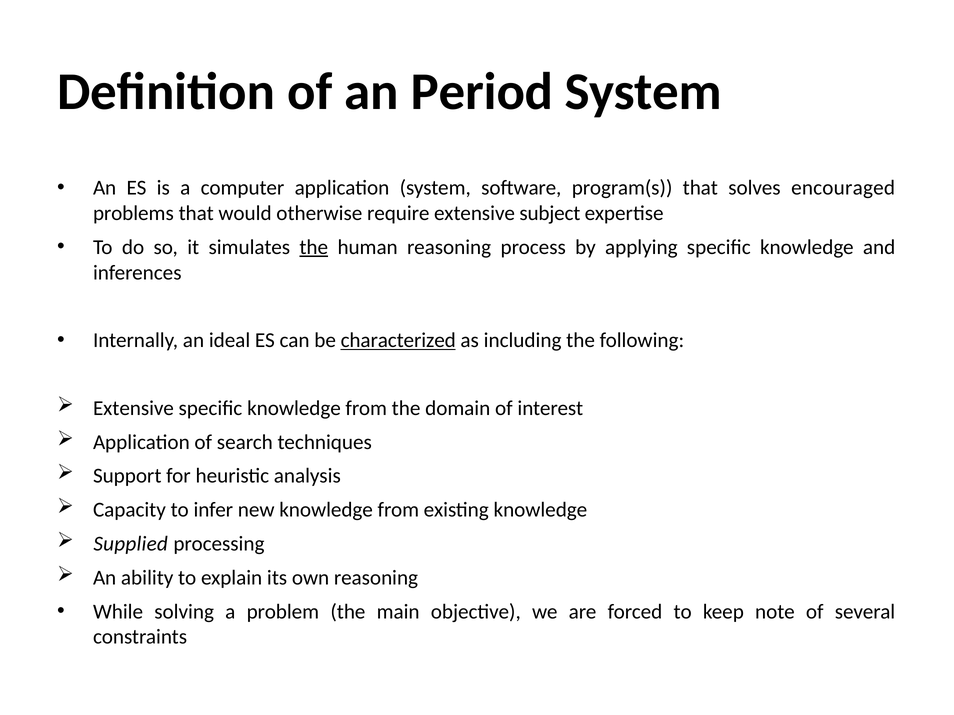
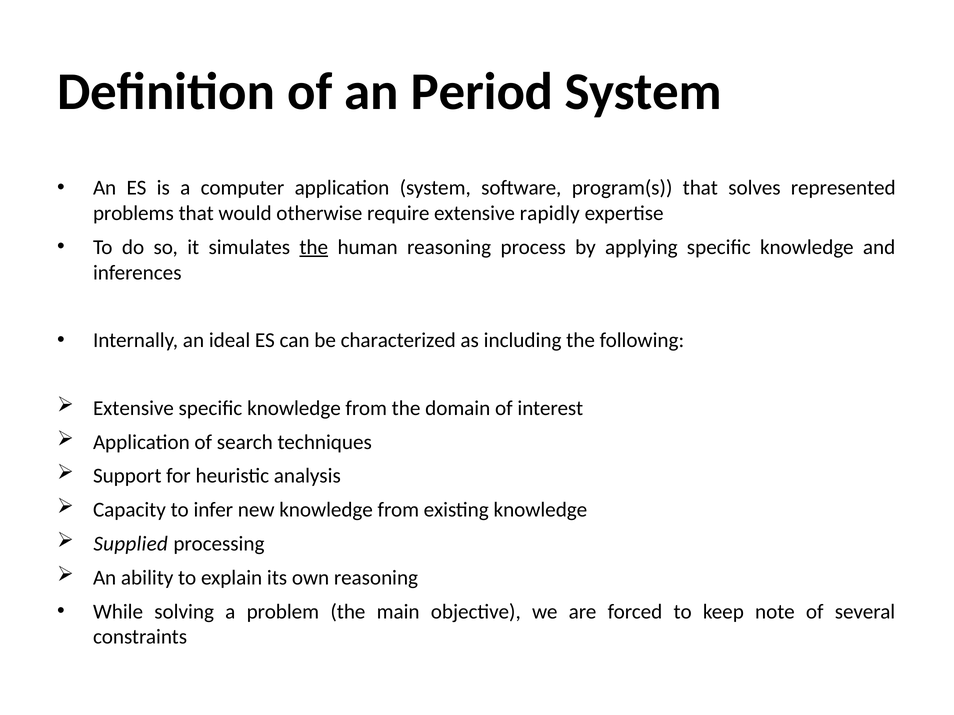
encouraged: encouraged -> represented
subject: subject -> rapidly
characterized underline: present -> none
